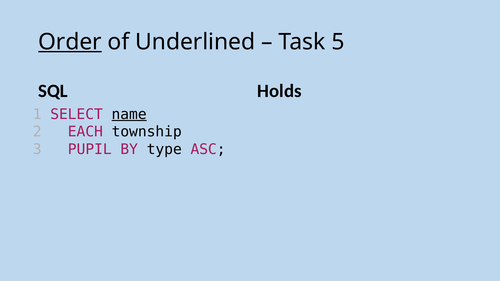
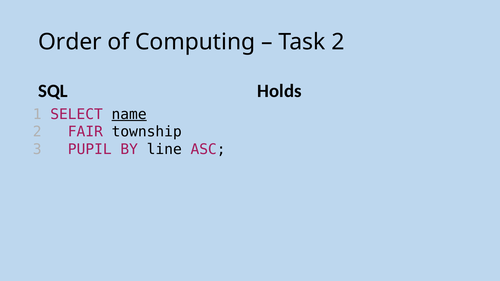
Order underline: present -> none
Underlined: Underlined -> Computing
Task 5: 5 -> 2
EACH: EACH -> FAIR
type: type -> line
